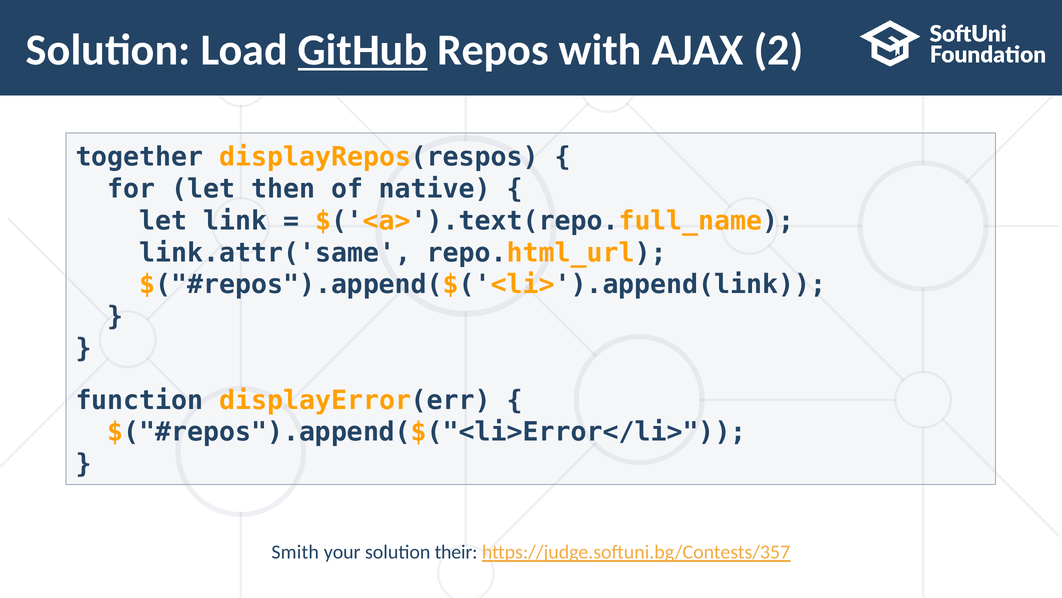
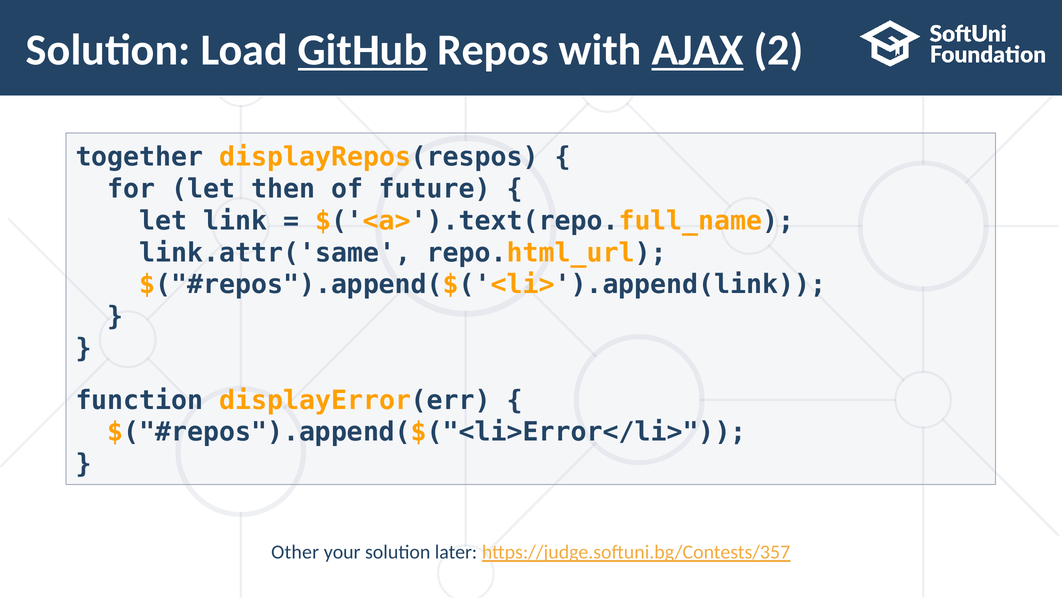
AJAX underline: none -> present
native: native -> future
Smith: Smith -> Other
their: their -> later
